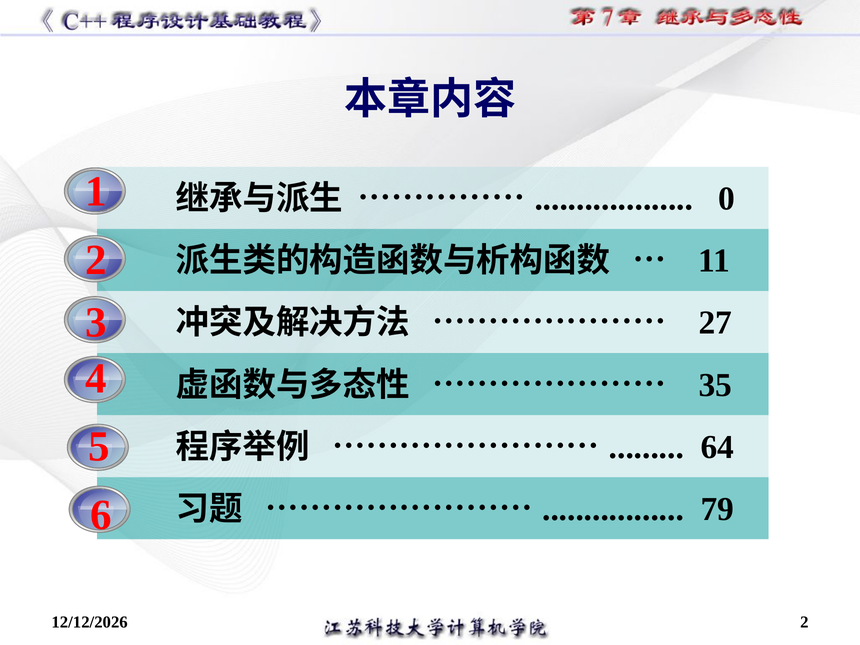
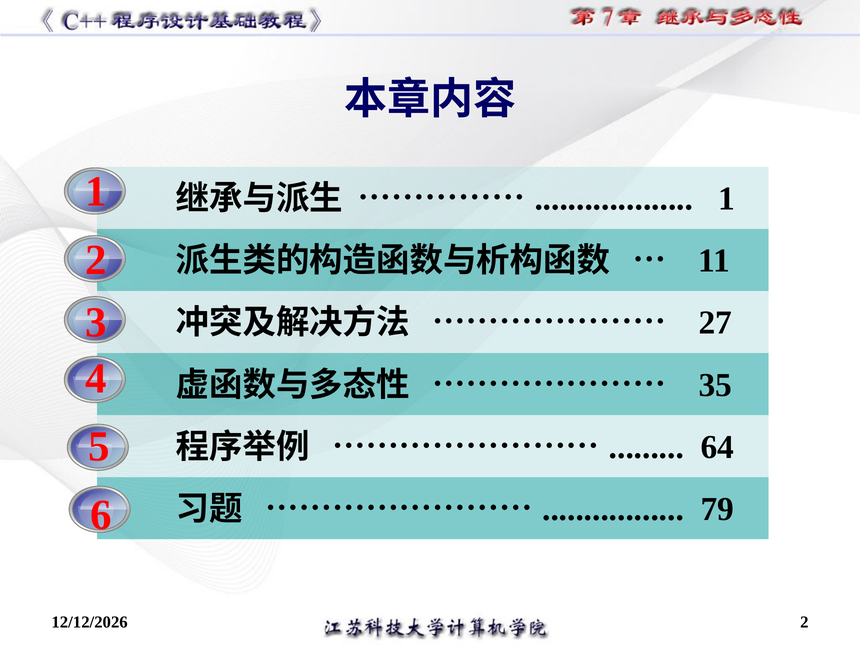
0 at (726, 199): 0 -> 1
